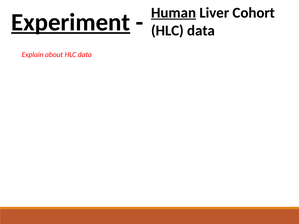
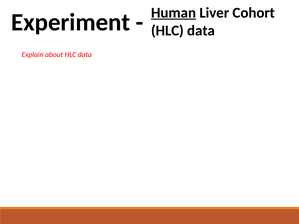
Experiment underline: present -> none
